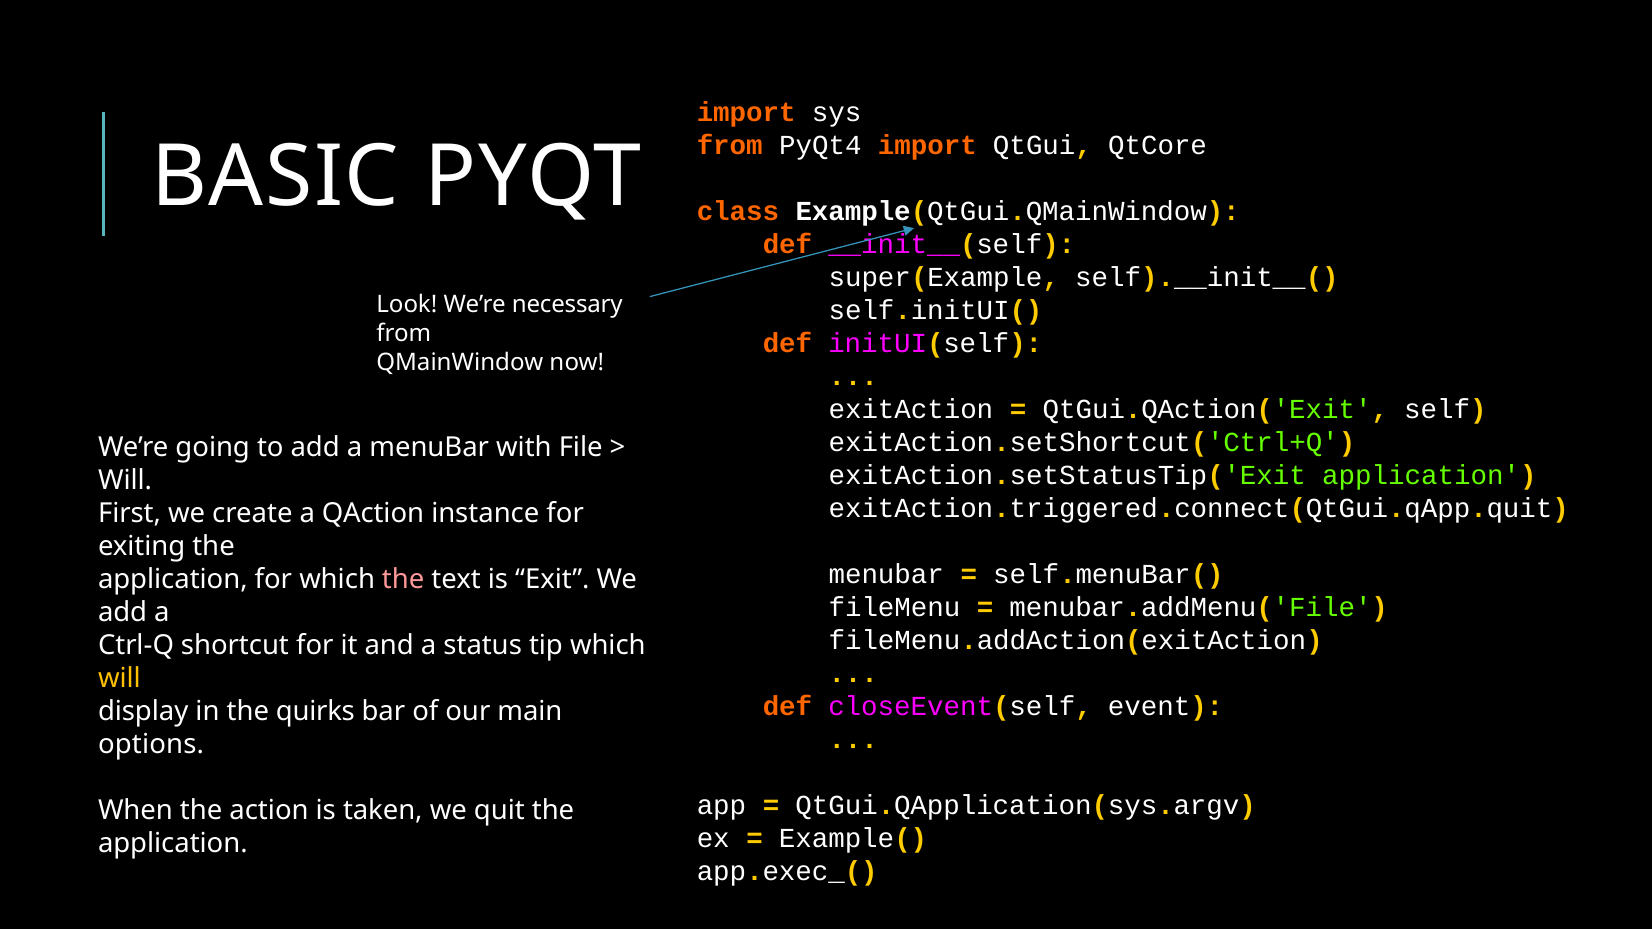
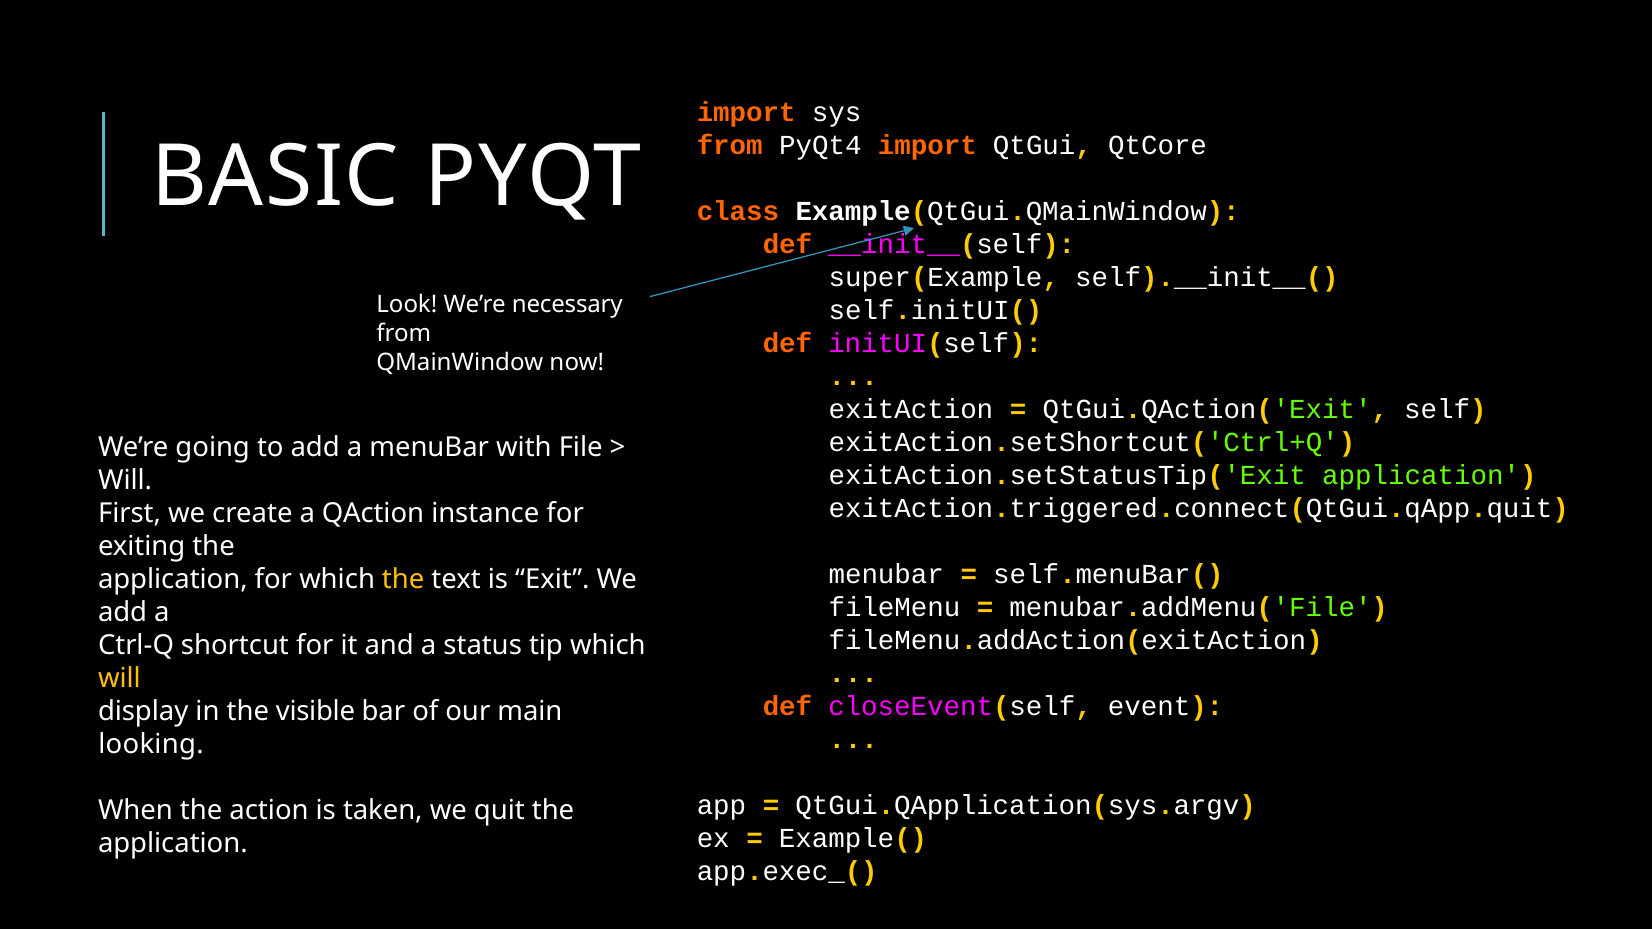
the at (403, 579) colour: pink -> yellow
quirks: quirks -> visible
options: options -> looking
